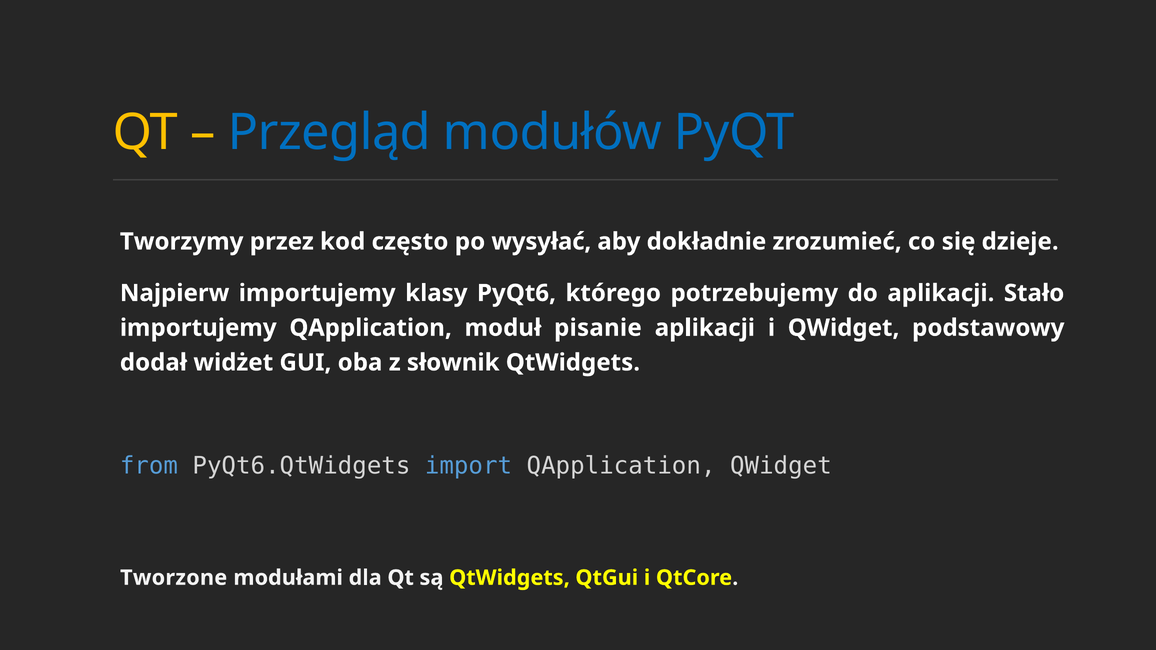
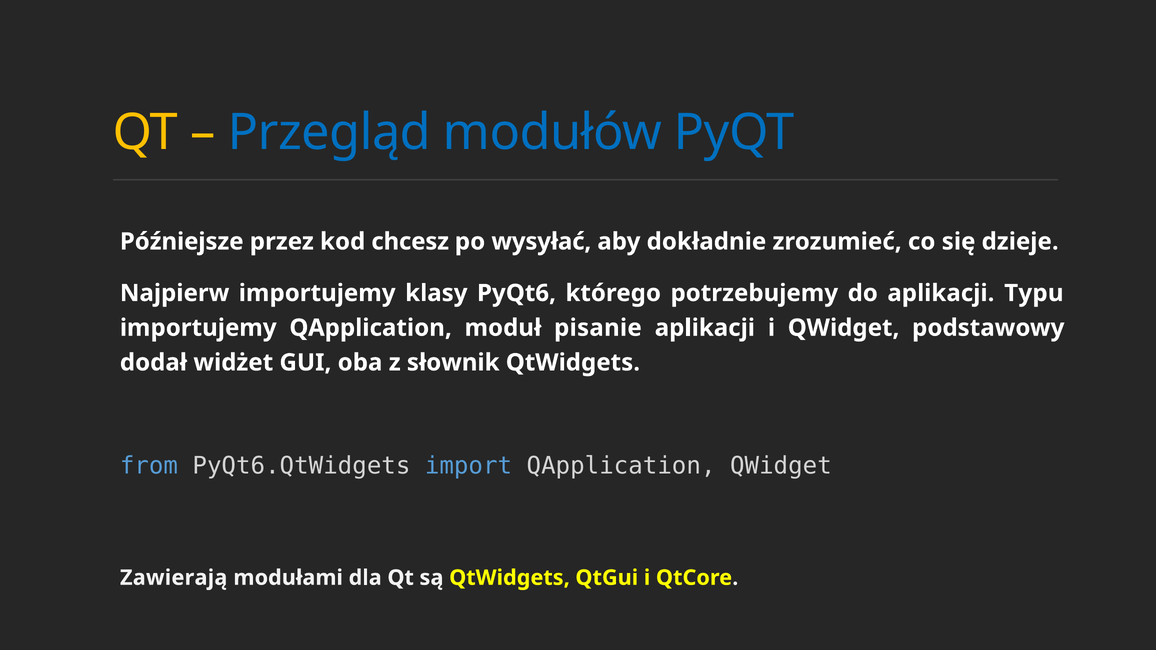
Tworzymy: Tworzymy -> Późniejsze
często: często -> chcesz
Stało: Stało -> Typu
Tworzone: Tworzone -> Zawierają
